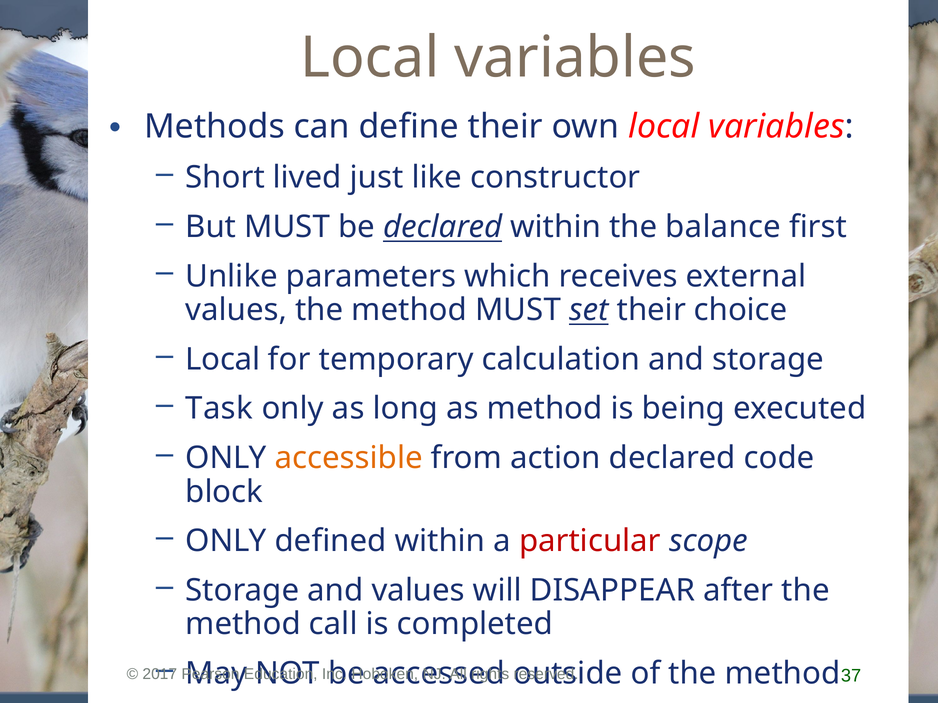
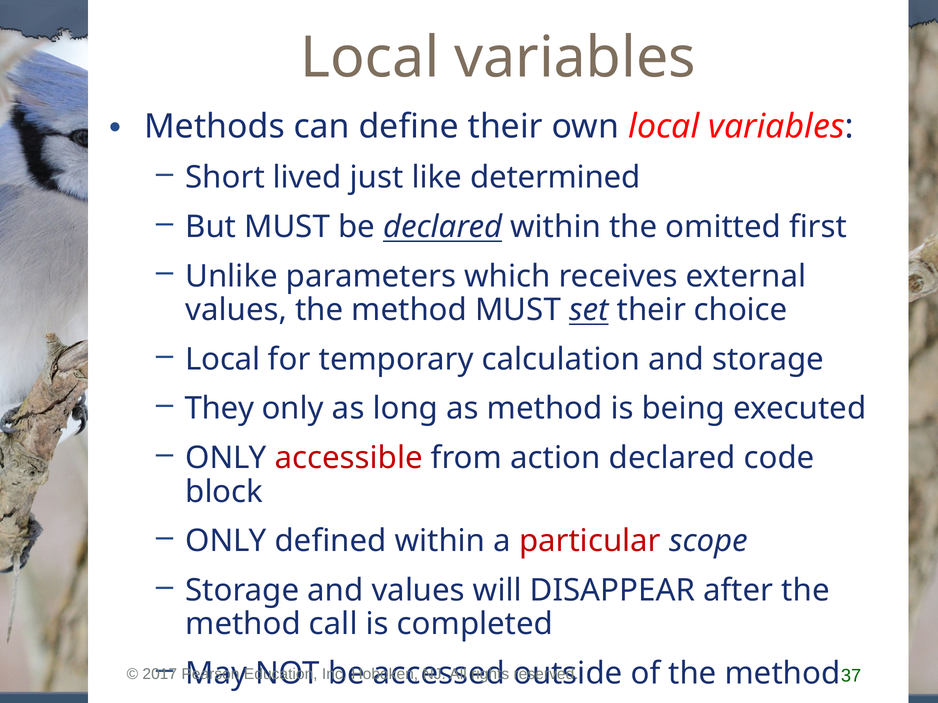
constructor: constructor -> determined
balance: balance -> omitted
Task: Task -> They
accessible colour: orange -> red
